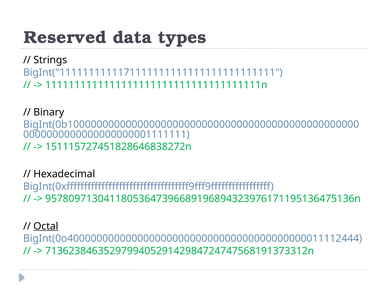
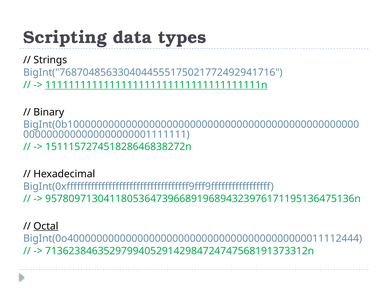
Reserved: Reserved -> Scripting
BigInt("1111111111171111111111111111111111111: BigInt("1111111111171111111111111111111111111 -> BigInt("7687048563304044555175021772492941716
1111111111111111111111111111111111111n underline: none -> present
